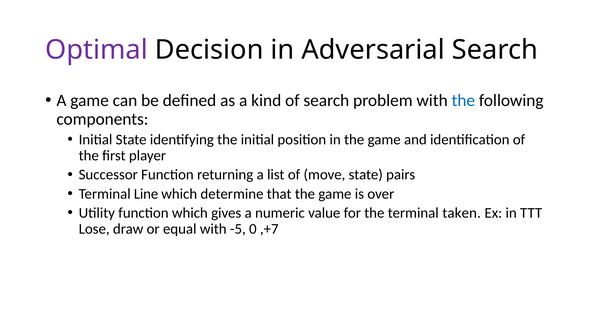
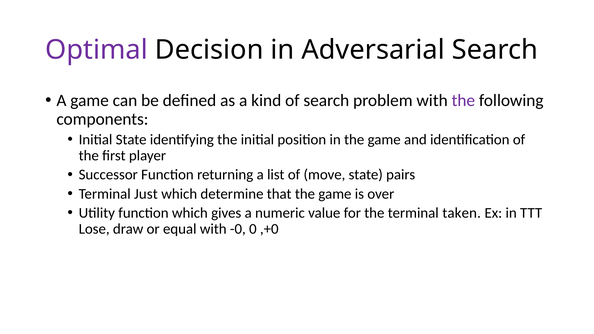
the at (463, 100) colour: blue -> purple
Line: Line -> Just
-5: -5 -> -0
,+7: ,+7 -> ,+0
